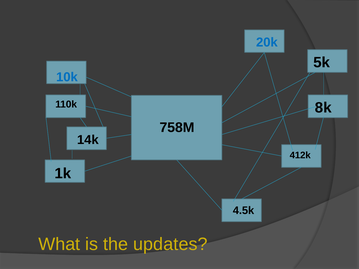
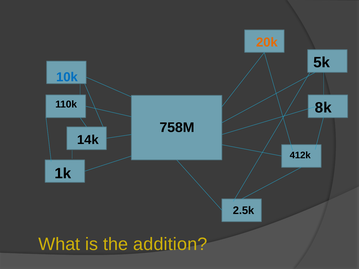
20k colour: blue -> orange
4.5k: 4.5k -> 2.5k
updates: updates -> addition
